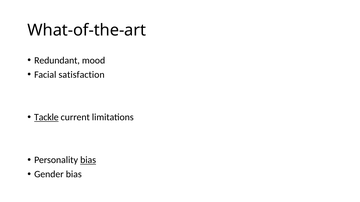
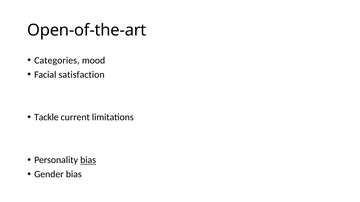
What-of-the-art: What-of-the-art -> Open-of-the-art
Redundant: Redundant -> Categories
Tackle underline: present -> none
